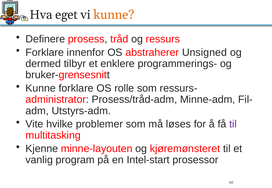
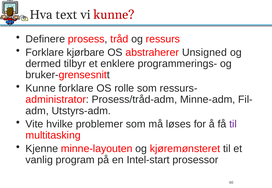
eget: eget -> text
kunne at (114, 15) colour: orange -> red
innenfor: innenfor -> kjørbare
